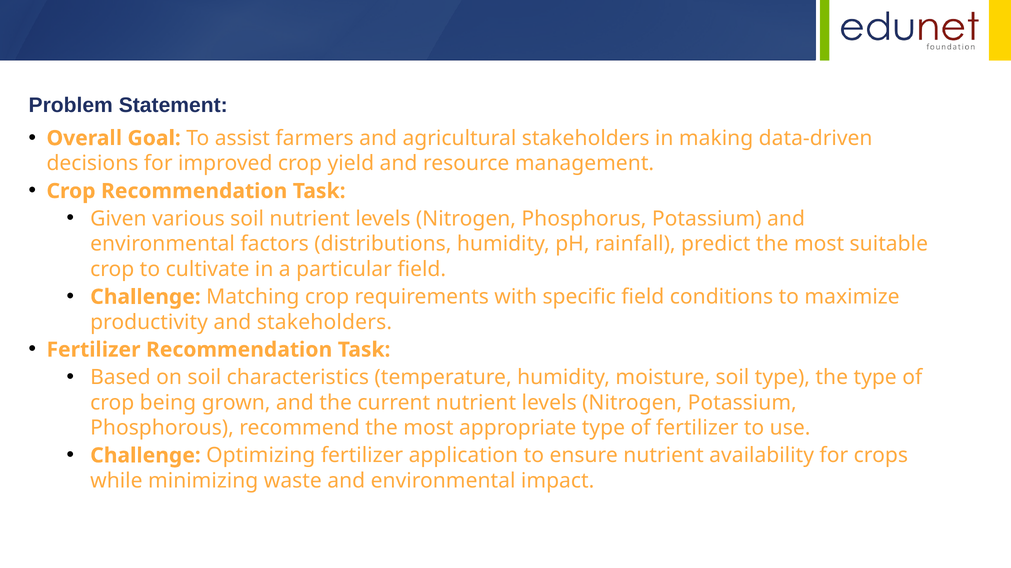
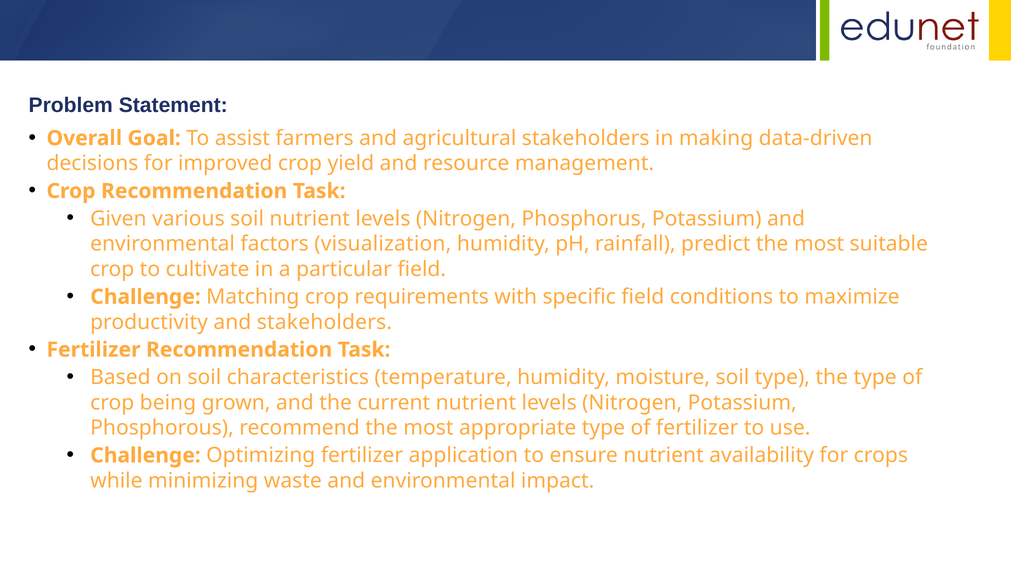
distributions: distributions -> visualization
